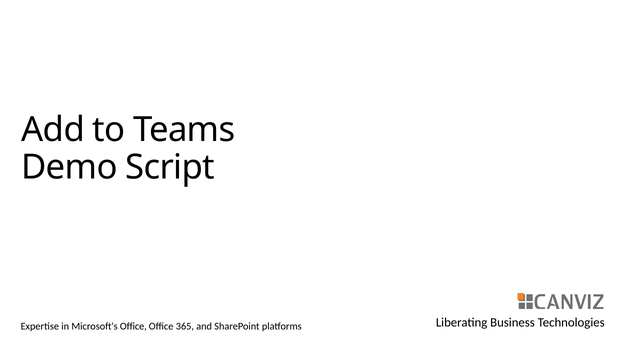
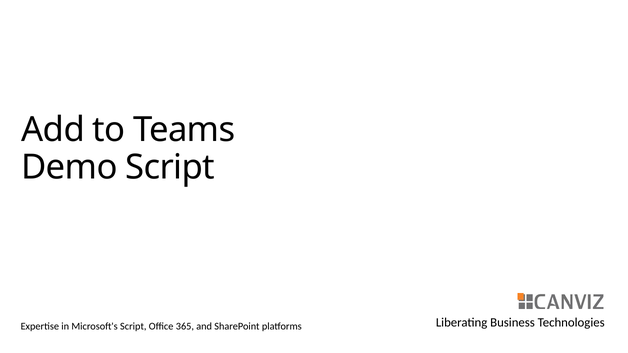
Microsoft's Office: Office -> Script
